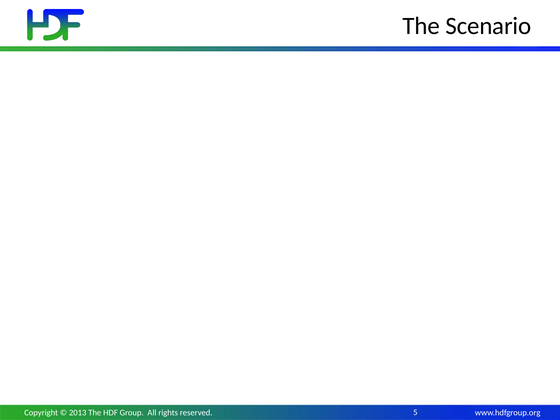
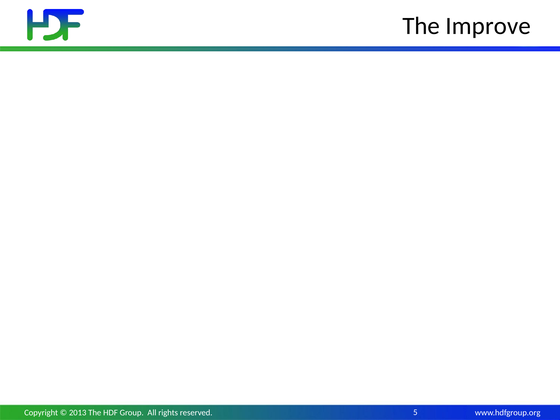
Scenario: Scenario -> Improve
